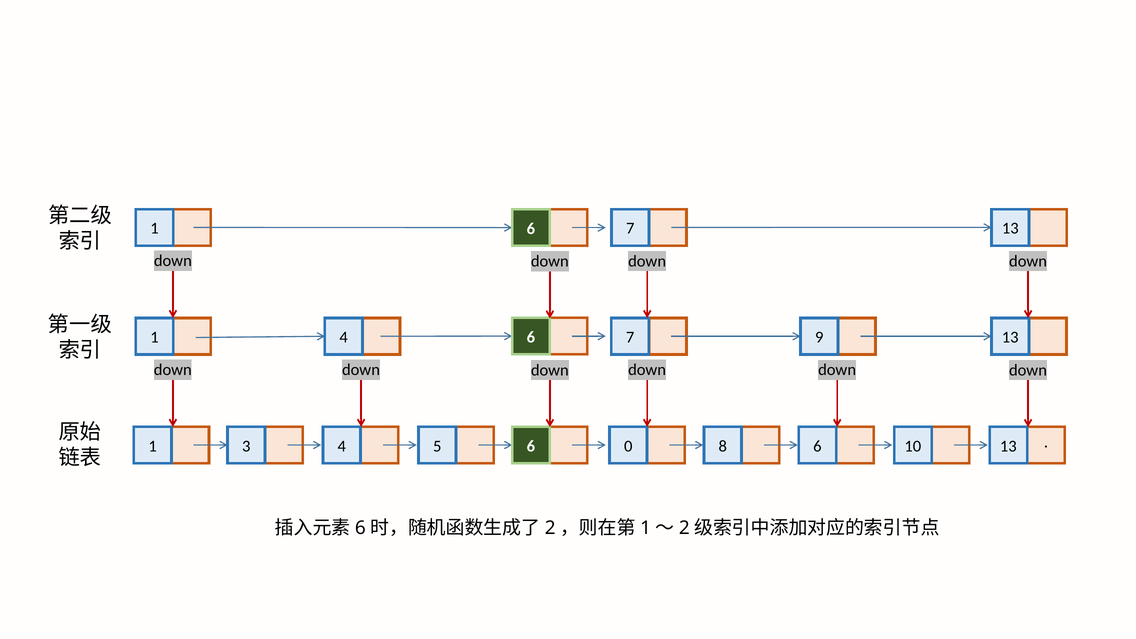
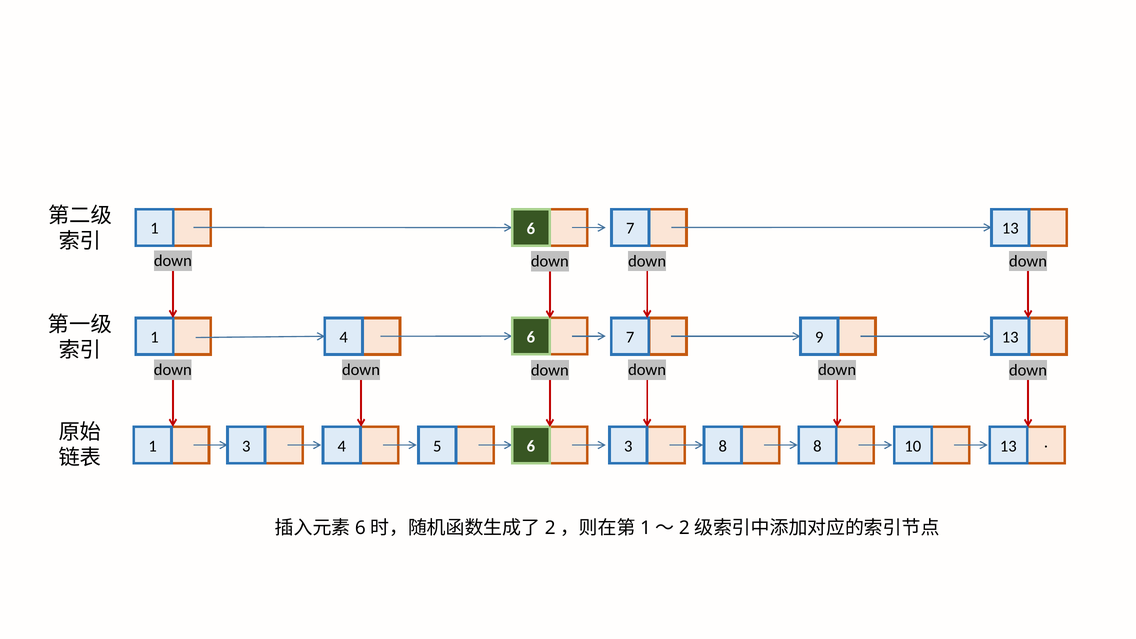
5 0: 0 -> 3
8 6: 6 -> 8
